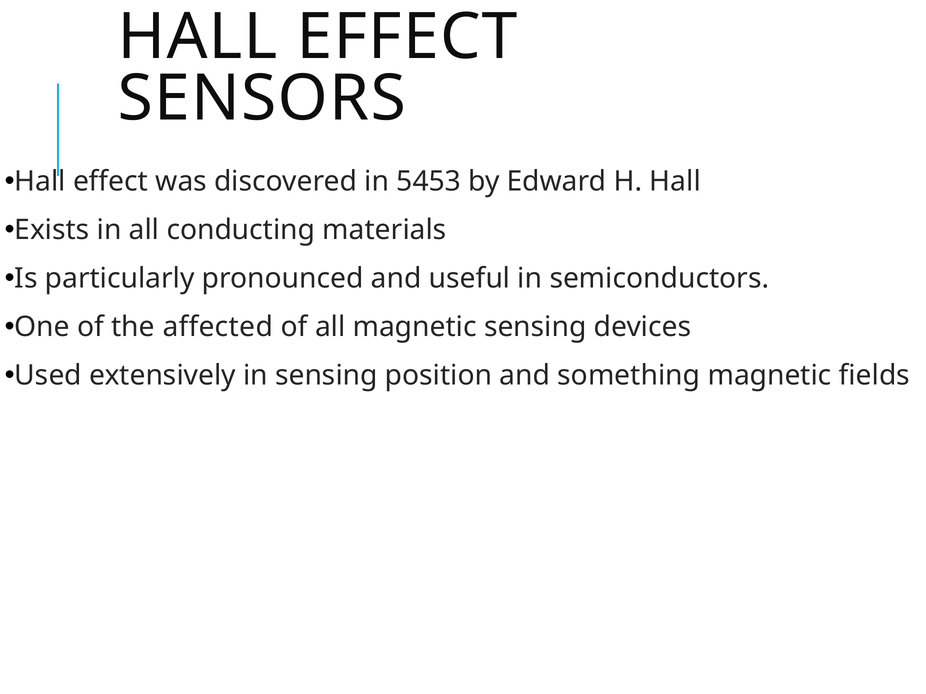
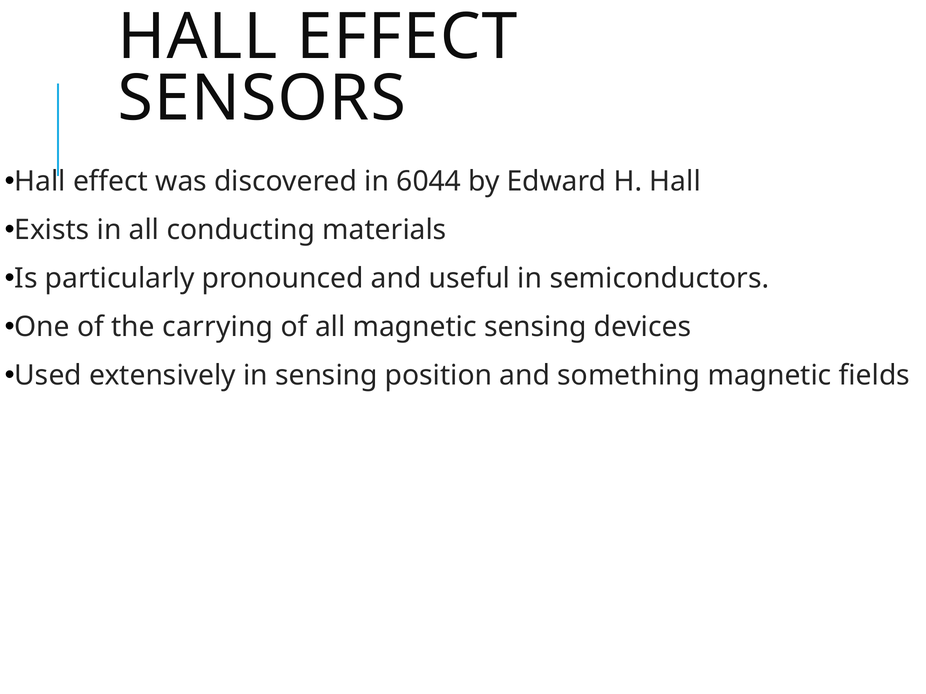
5453: 5453 -> 6044
affected: affected -> carrying
